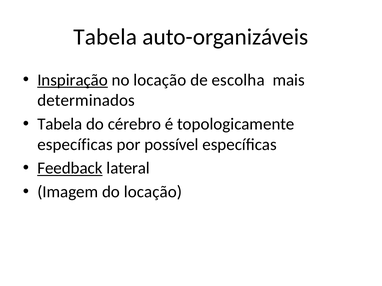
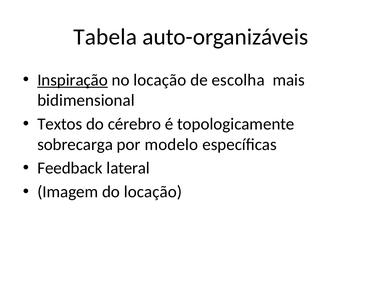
determinados: determinados -> bidimensional
Tabela at (60, 124): Tabela -> Textos
específicas at (75, 145): específicas -> sobrecarga
possível: possível -> modelo
Feedback underline: present -> none
